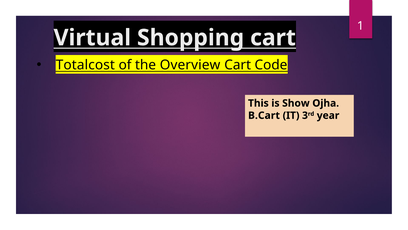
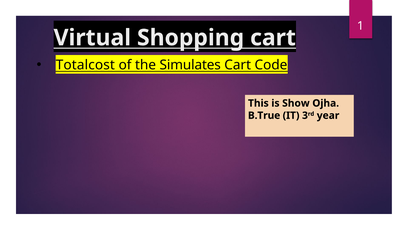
Overview: Overview -> Simulates
B.Cart: B.Cart -> B.True
